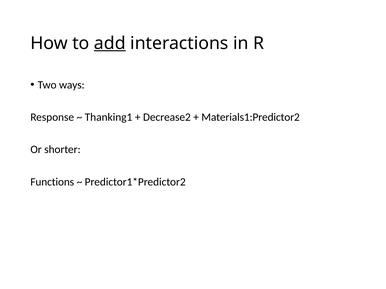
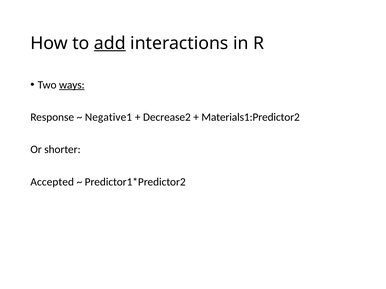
ways underline: none -> present
Thanking1: Thanking1 -> Negative1
Functions: Functions -> Accepted
